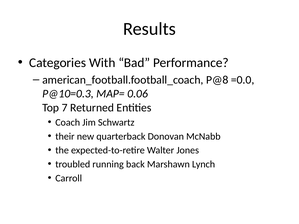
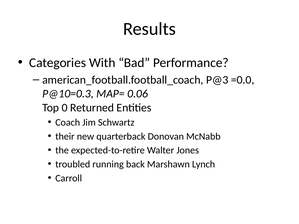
P@8: P@8 -> P@3
7: 7 -> 0
